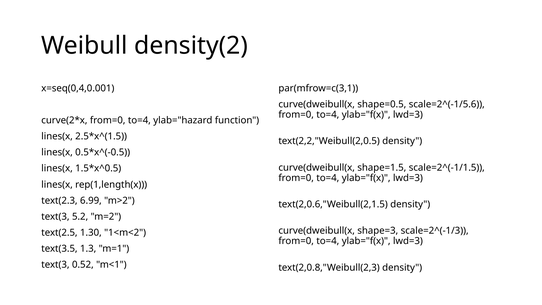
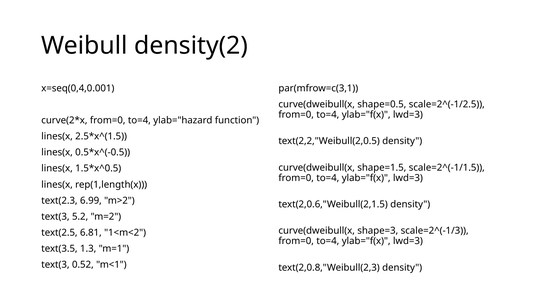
scale=2^(-1/5.6: scale=2^(-1/5.6 -> scale=2^(-1/2.5
1.30: 1.30 -> 6.81
